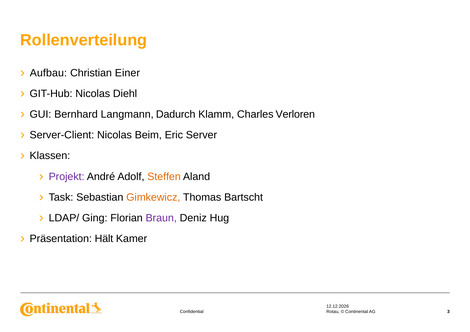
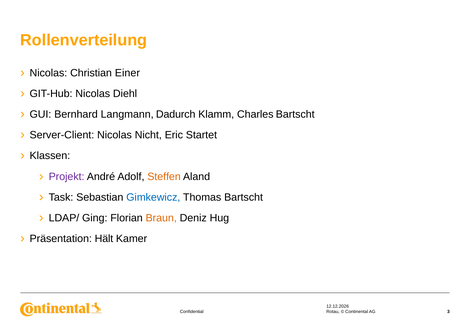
Aufbau at (48, 73): Aufbau -> Nicolas
Charles Verloren: Verloren -> Bartscht
Beim: Beim -> Nicht
Server: Server -> Startet
Gimkewicz colour: orange -> blue
Braun colour: purple -> orange
